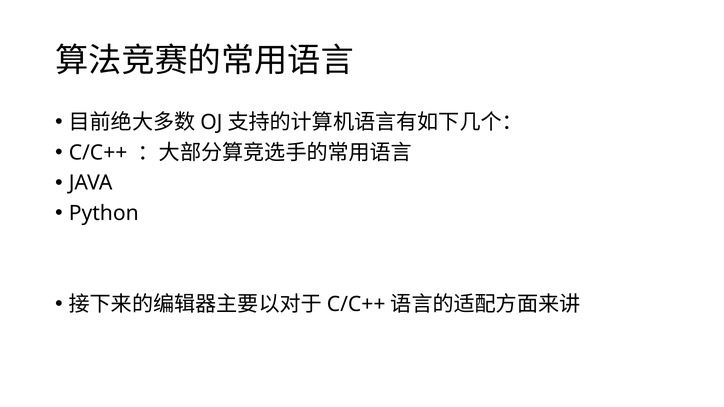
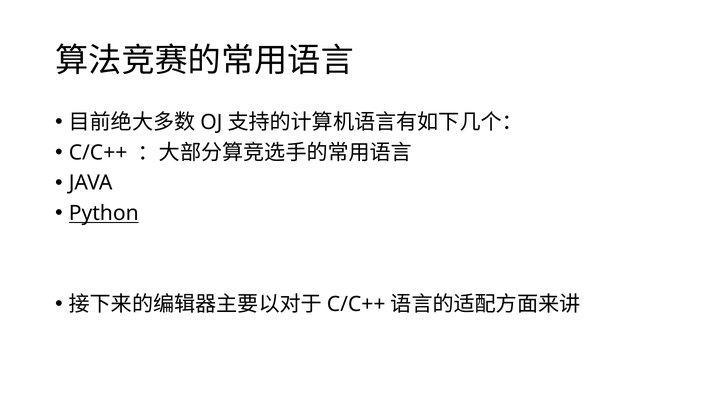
Python underline: none -> present
